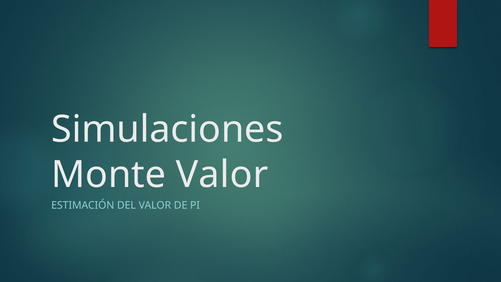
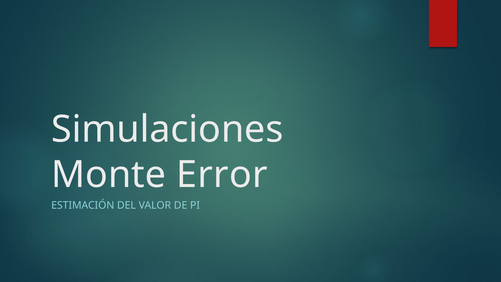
Monte Valor: Valor -> Error
